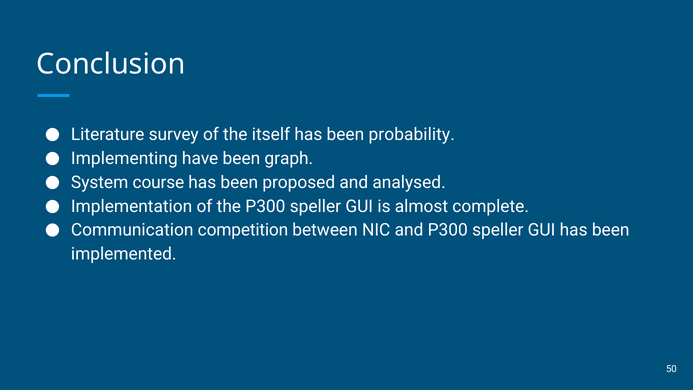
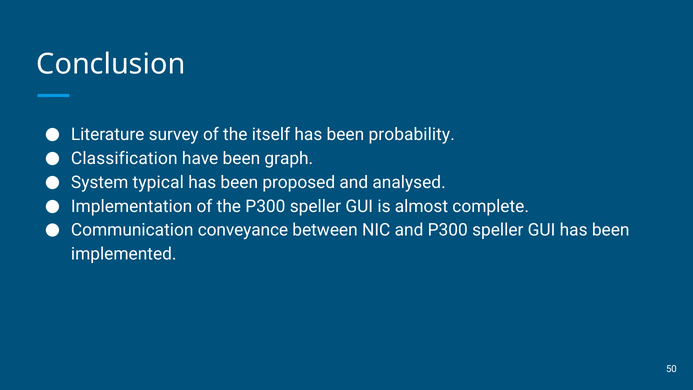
Implementing: Implementing -> Classification
course: course -> typical
competition: competition -> conveyance
